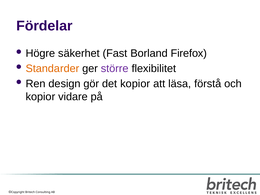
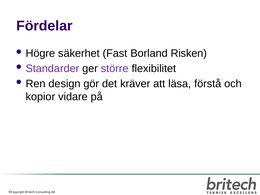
Firefox: Firefox -> Risken
Standarder colour: orange -> purple
det kopior: kopior -> kräver
